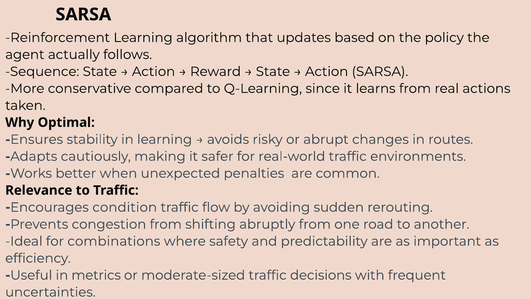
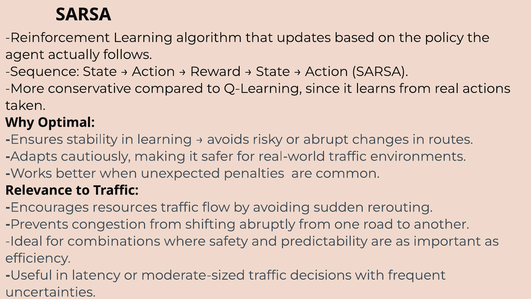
condition: condition -> resources
metrics: metrics -> latency
